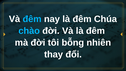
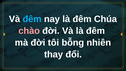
chào colour: light blue -> pink
